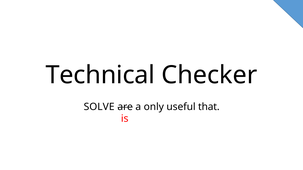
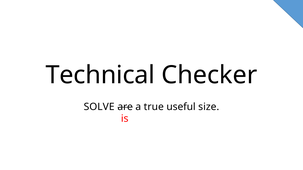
only: only -> true
that: that -> size
